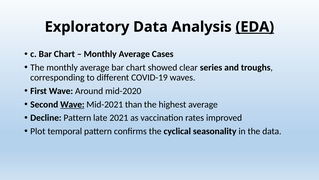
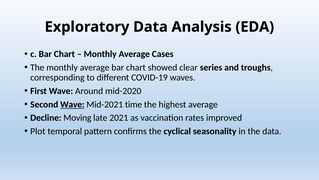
EDA underline: present -> none
than: than -> time
Decline Pattern: Pattern -> Moving
